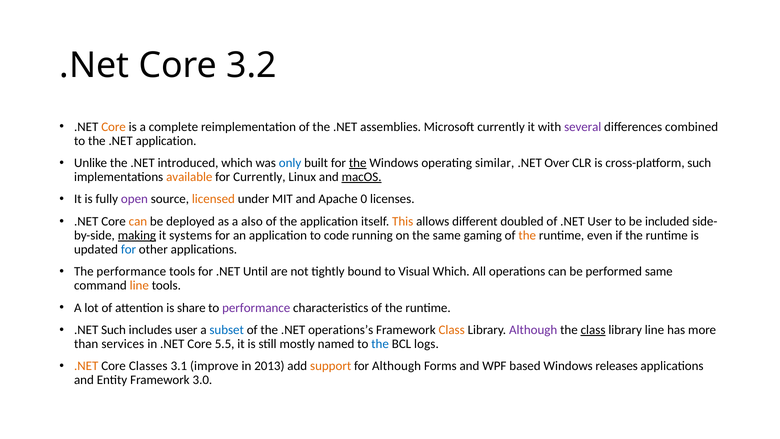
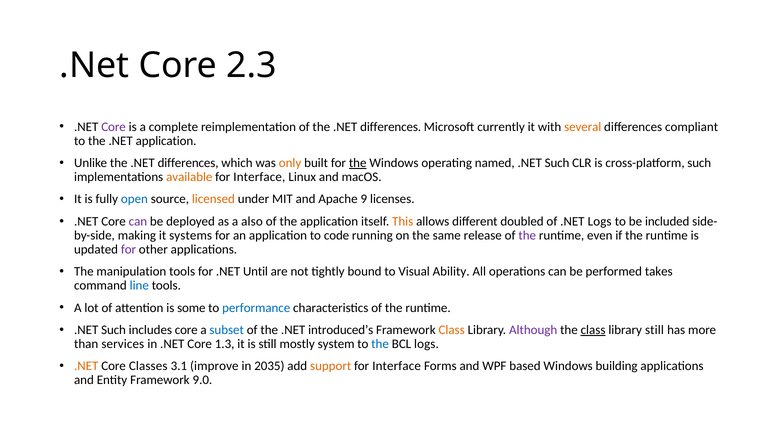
3.2: 3.2 -> 2.3
Core at (114, 127) colour: orange -> purple
of the .NET assemblies: assemblies -> differences
several colour: purple -> orange
combined: combined -> compliant
Unlike the .NET introduced: introduced -> differences
only colour: blue -> orange
similar: similar -> named
Over at (557, 163): Over -> Such
Currently at (259, 177): Currently -> Interface
macOS underline: present -> none
open colour: purple -> blue
0: 0 -> 9
can at (138, 221) colour: orange -> purple
.NET User: User -> Logs
making underline: present -> none
gaming: gaming -> release
the at (527, 235) colour: orange -> purple
for at (128, 249) colour: blue -> purple
The performance: performance -> manipulation
Visual Which: Which -> Ability
performed same: same -> takes
line at (139, 285) colour: orange -> blue
share: share -> some
performance at (256, 308) colour: purple -> blue
includes user: user -> core
operations’s: operations’s -> introduced’s
library line: line -> still
5.5: 5.5 -> 1.3
named: named -> system
2013: 2013 -> 2035
Although at (397, 366): Although -> Interface
releases: releases -> building
3.0: 3.0 -> 9.0
